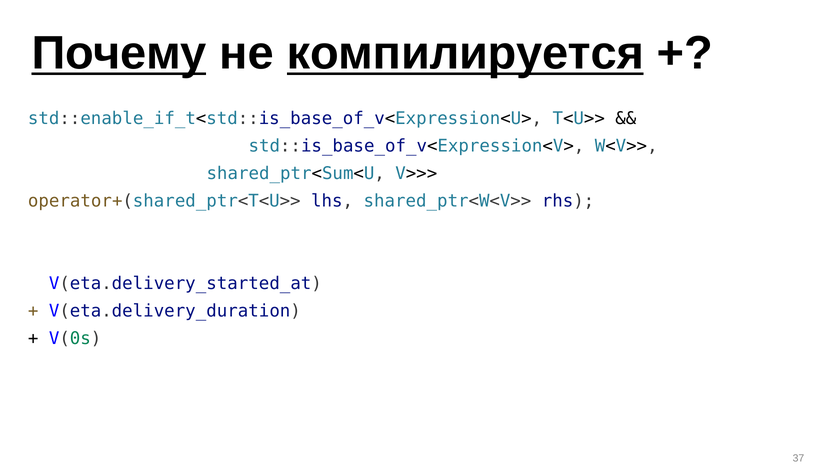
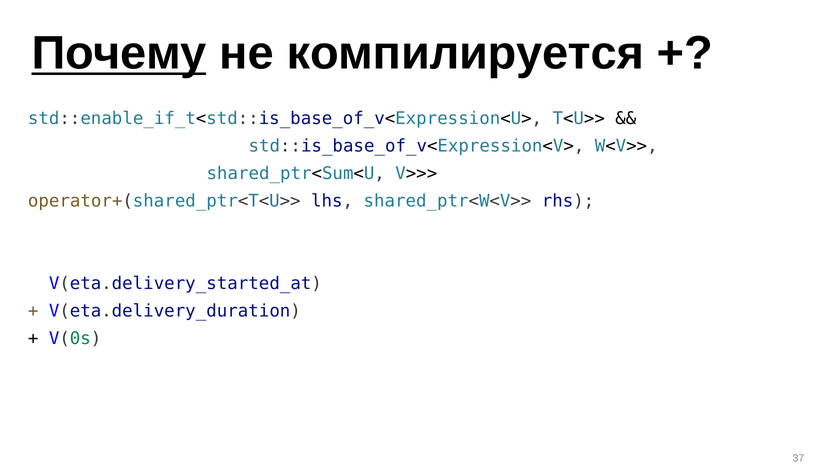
компилируется underline: present -> none
